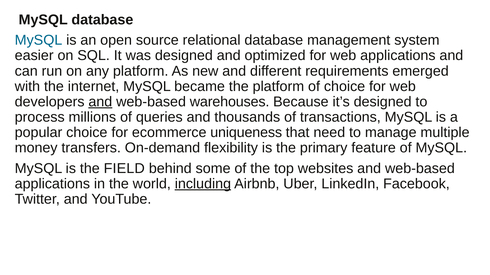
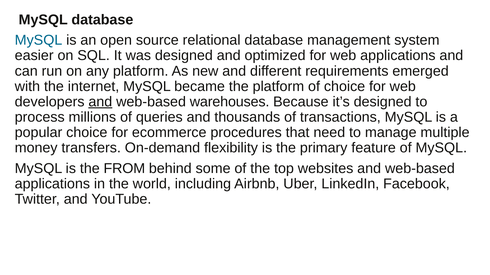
uniqueness: uniqueness -> procedures
FIELD: FIELD -> FROM
including underline: present -> none
